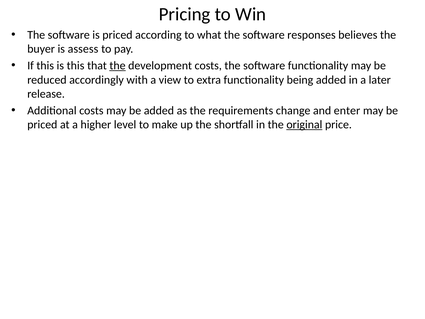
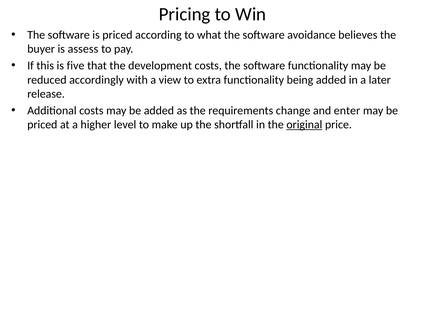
responses: responses -> avoidance
is this: this -> five
the at (118, 66) underline: present -> none
